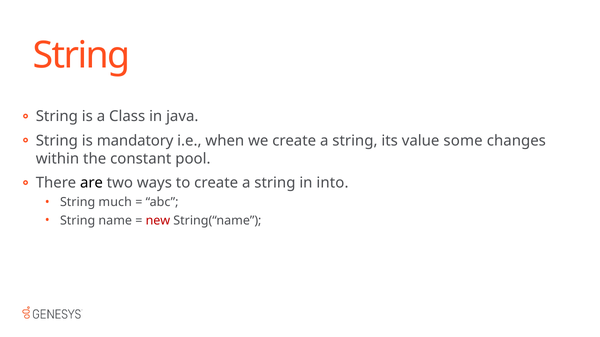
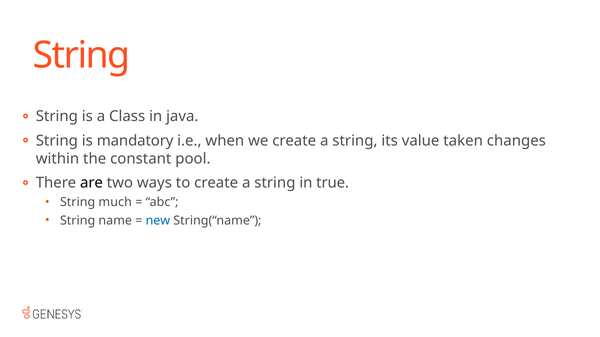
some: some -> taken
into: into -> true
new colour: red -> blue
